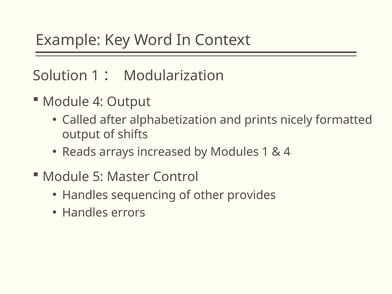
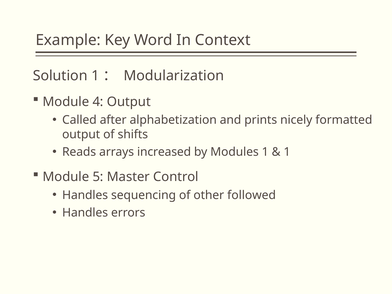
4 at (287, 152): 4 -> 1
provides: provides -> followed
